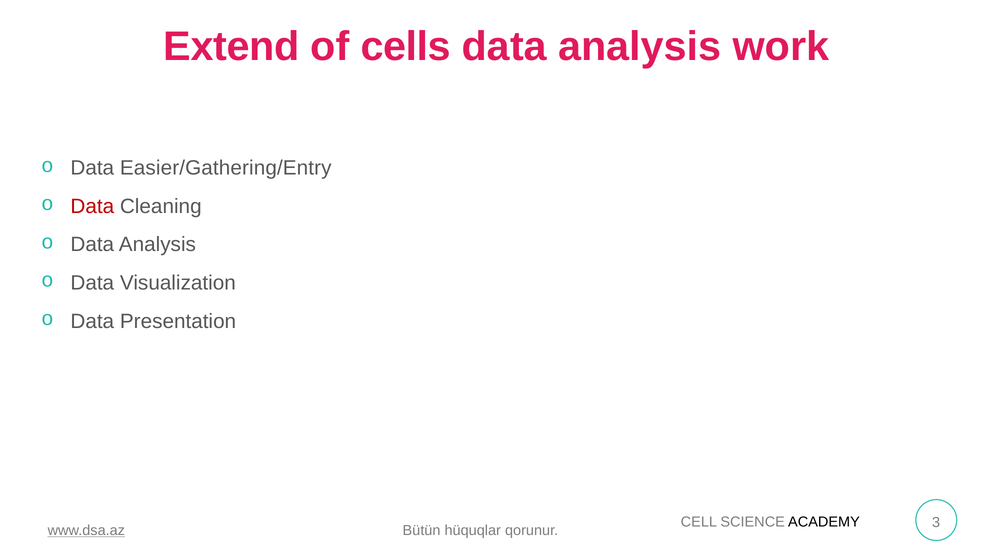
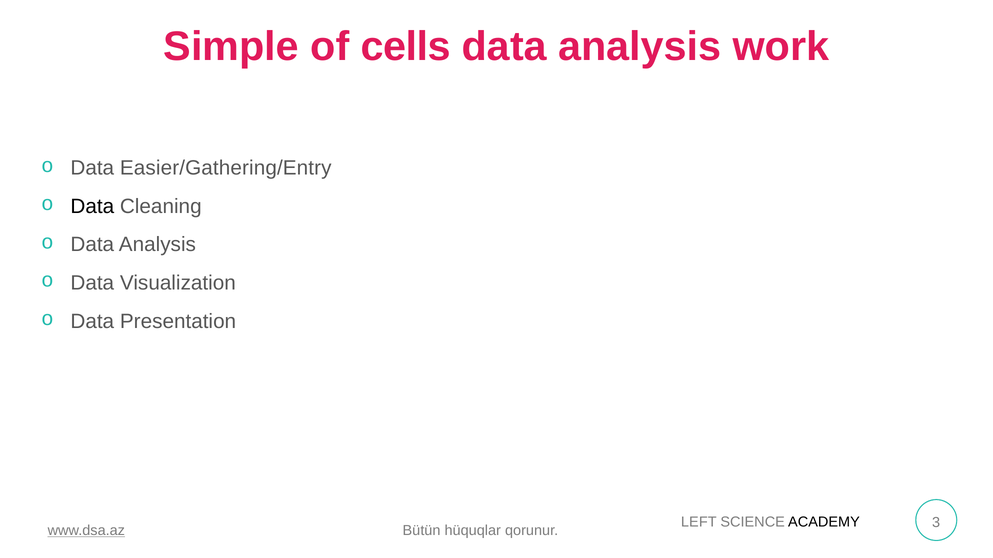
Extend: Extend -> Simple
Data at (92, 207) colour: red -> black
CELL: CELL -> LEFT
